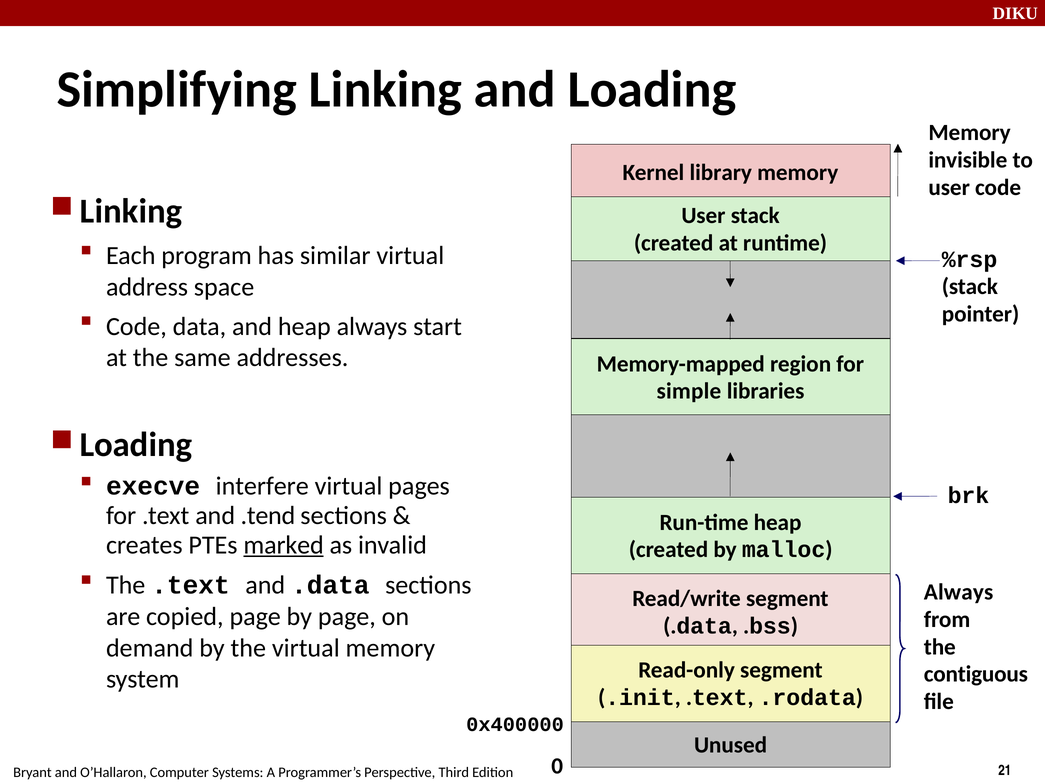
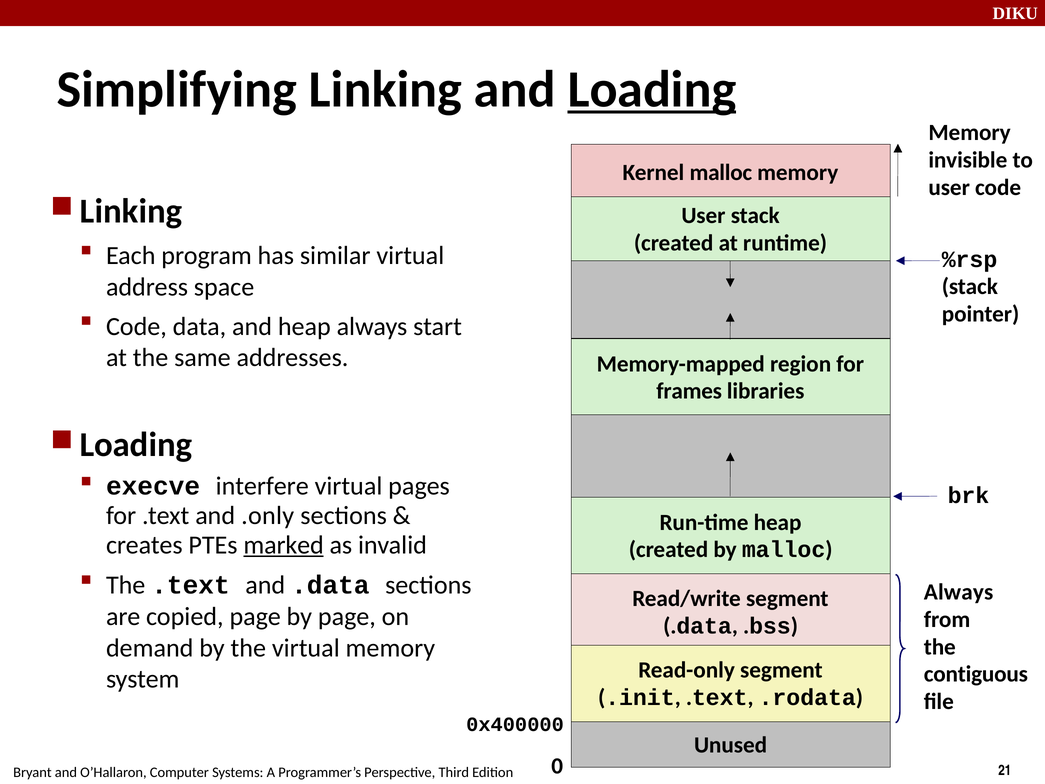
Loading at (652, 90) underline: none -> present
Kernel library: library -> malloc
simple: simple -> frames
.tend: .tend -> .only
